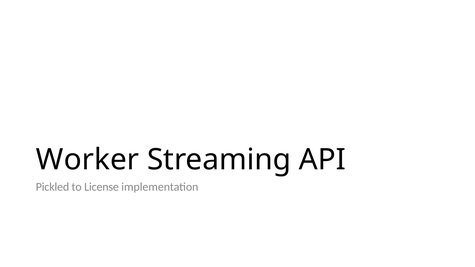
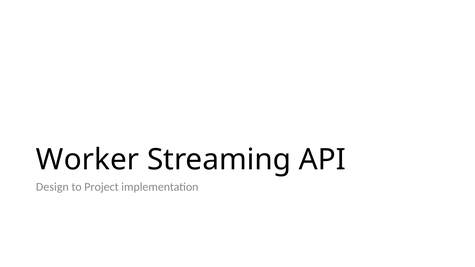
Pickled: Pickled -> Design
License: License -> Project
